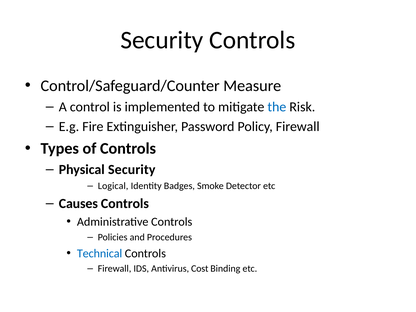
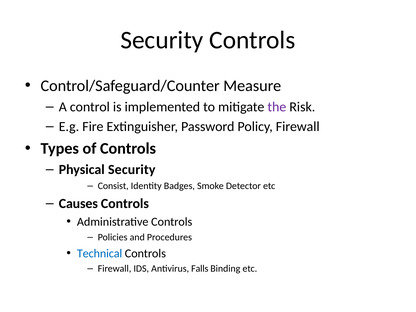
the colour: blue -> purple
Logical: Logical -> Consist
Cost: Cost -> Falls
